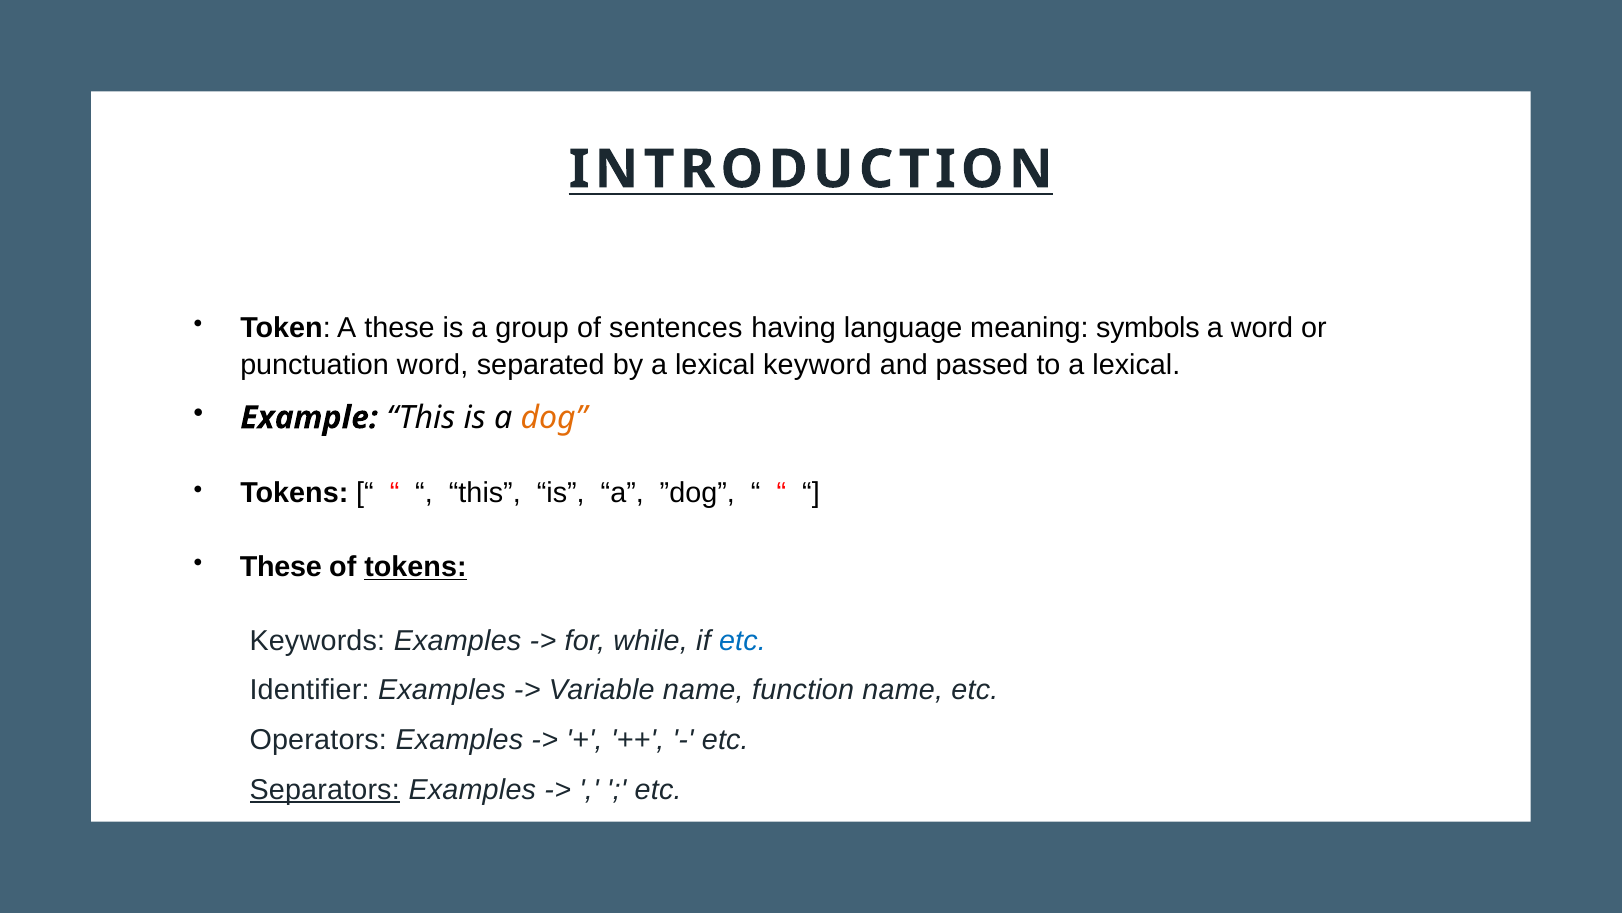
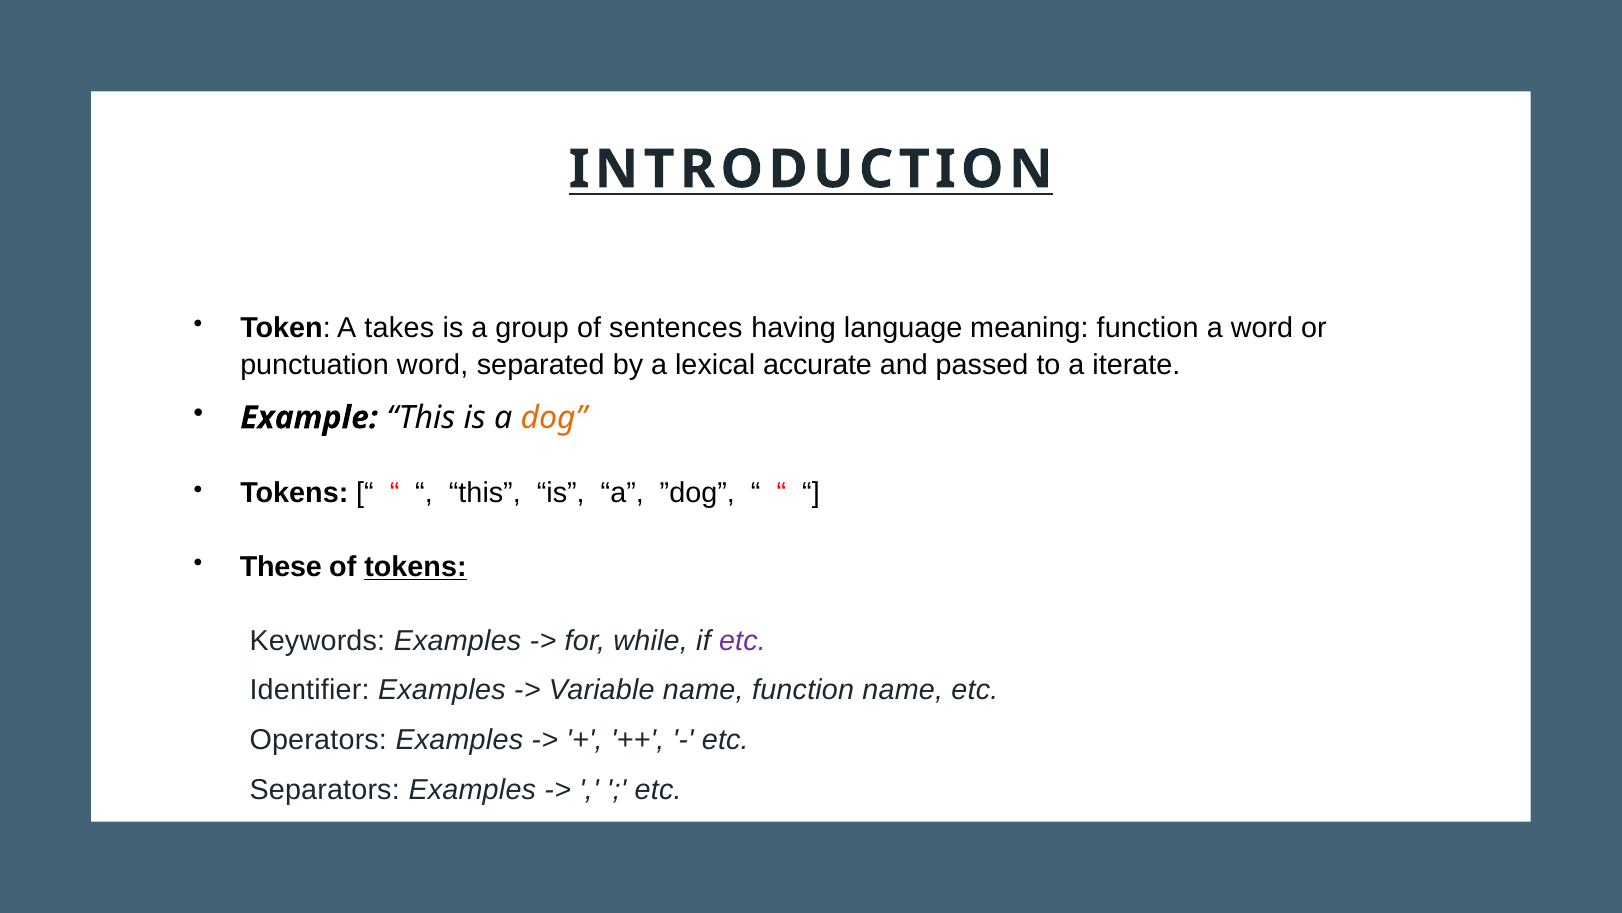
A these: these -> takes
meaning symbols: symbols -> function
keyword: keyword -> accurate
to a lexical: lexical -> iterate
etc at (742, 640) colour: blue -> purple
Separators underline: present -> none
